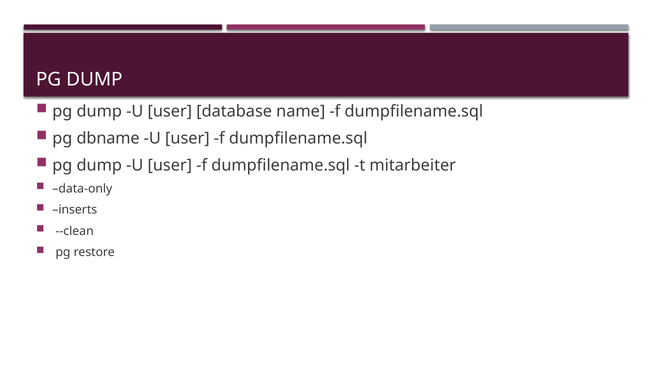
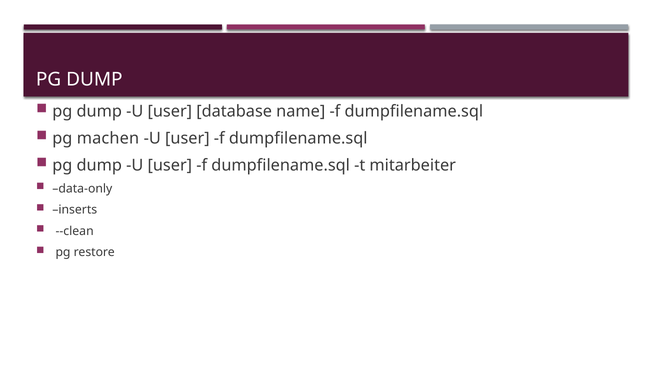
dbname: dbname -> machen
